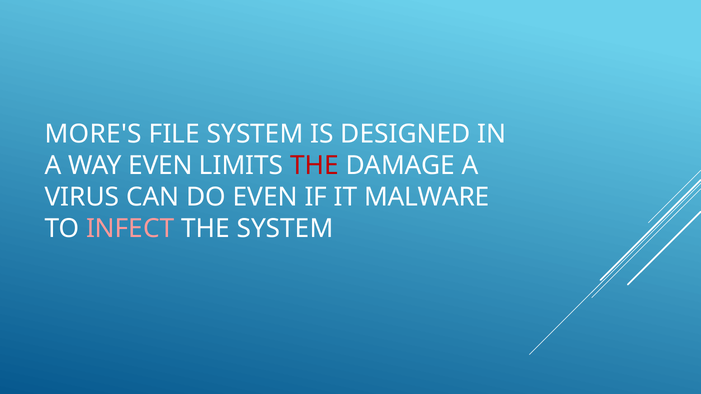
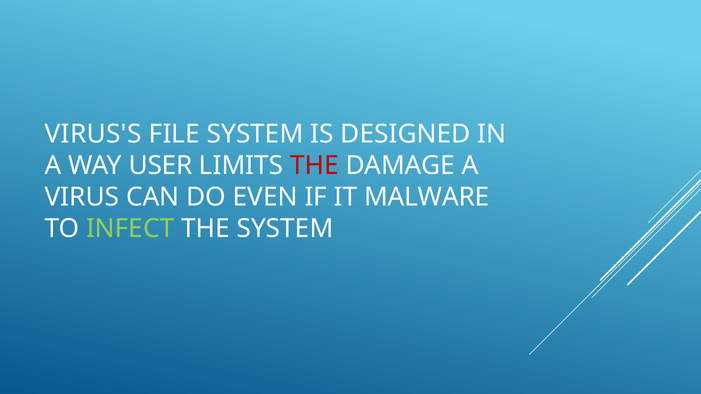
MORE'S: MORE'S -> VIRUS'S
WAY EVEN: EVEN -> USER
INFECT colour: pink -> light green
